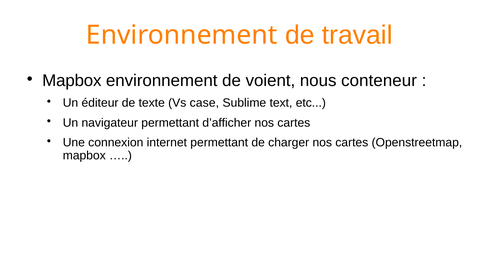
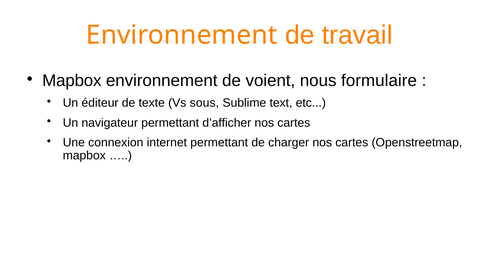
conteneur: conteneur -> formulaire
case: case -> sous
